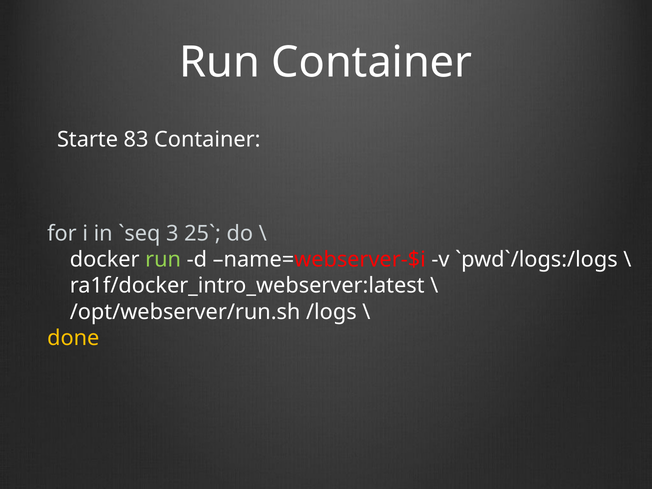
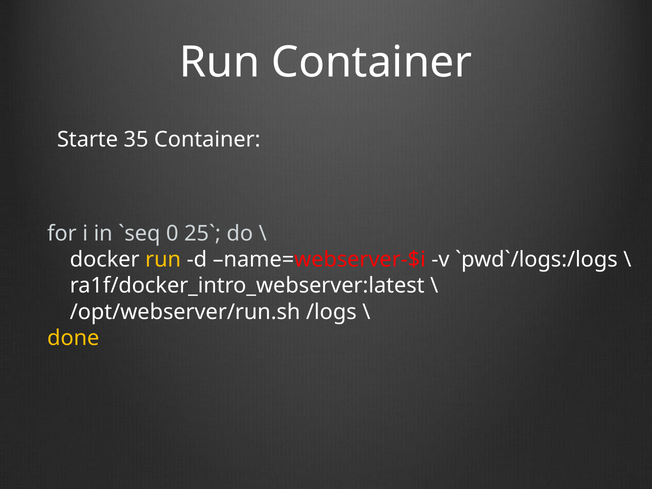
83: 83 -> 35
3: 3 -> 0
run at (163, 260) colour: light green -> yellow
